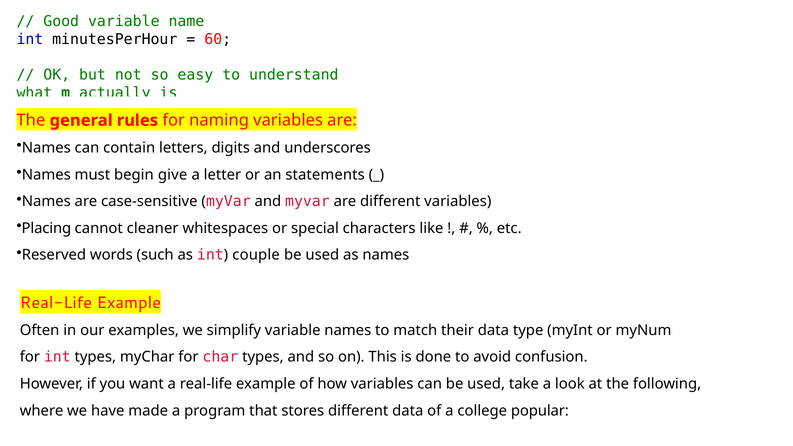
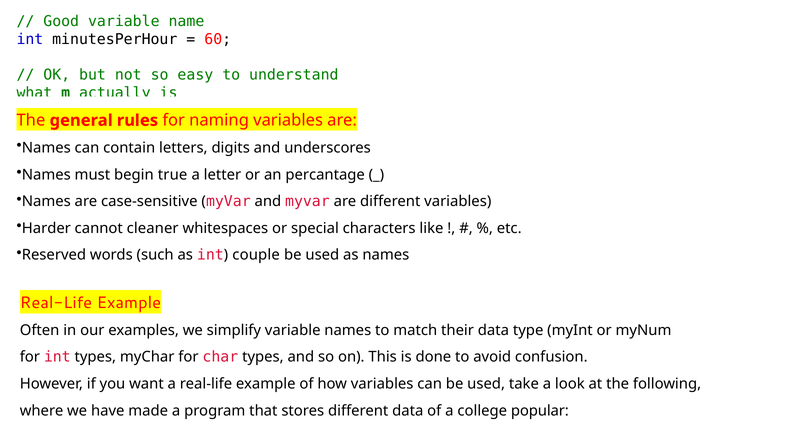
give: give -> true
statements: statements -> percantage
Placing: Placing -> Harder
